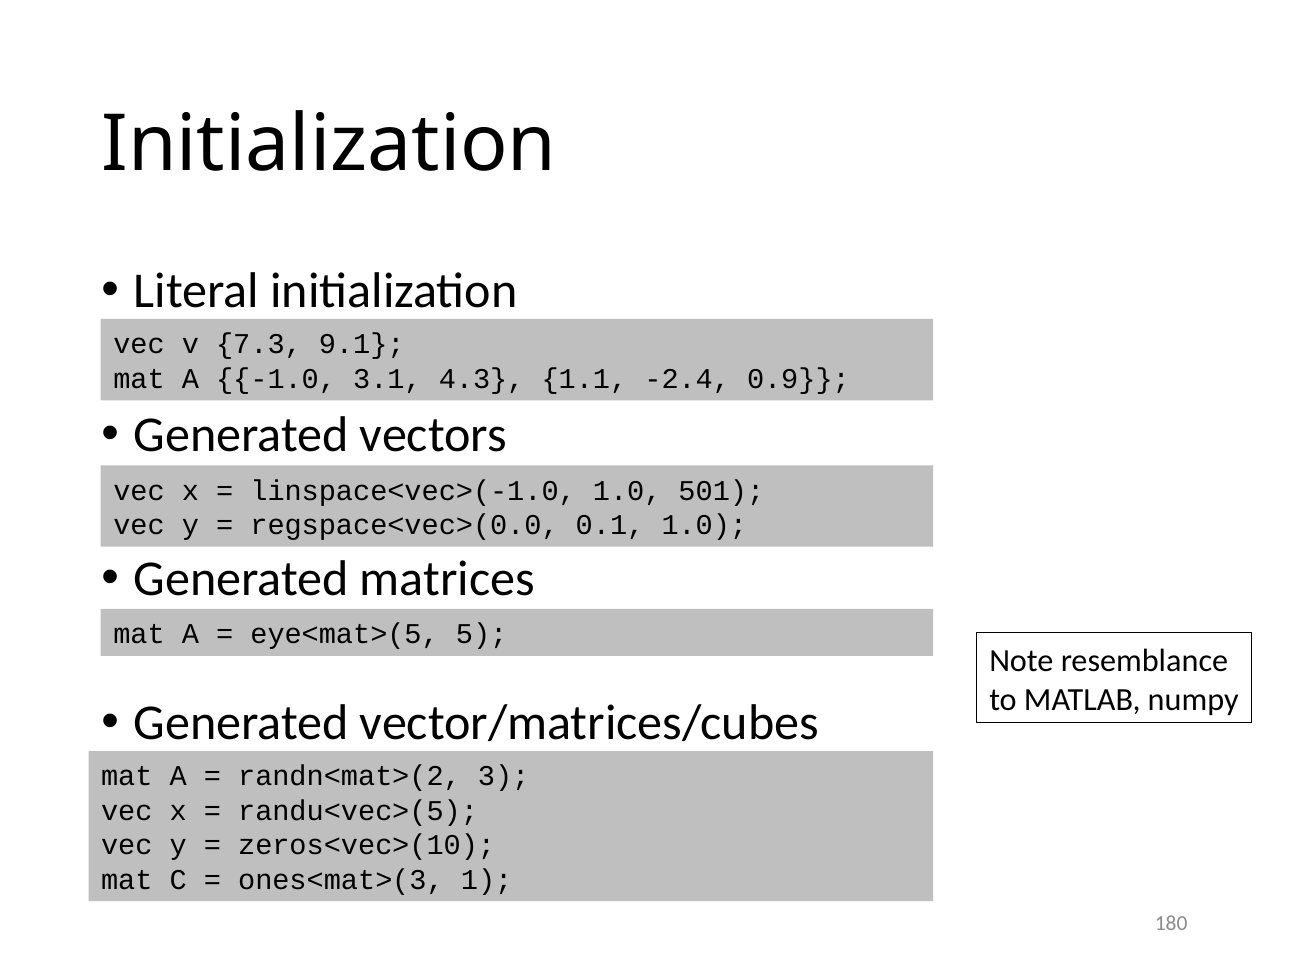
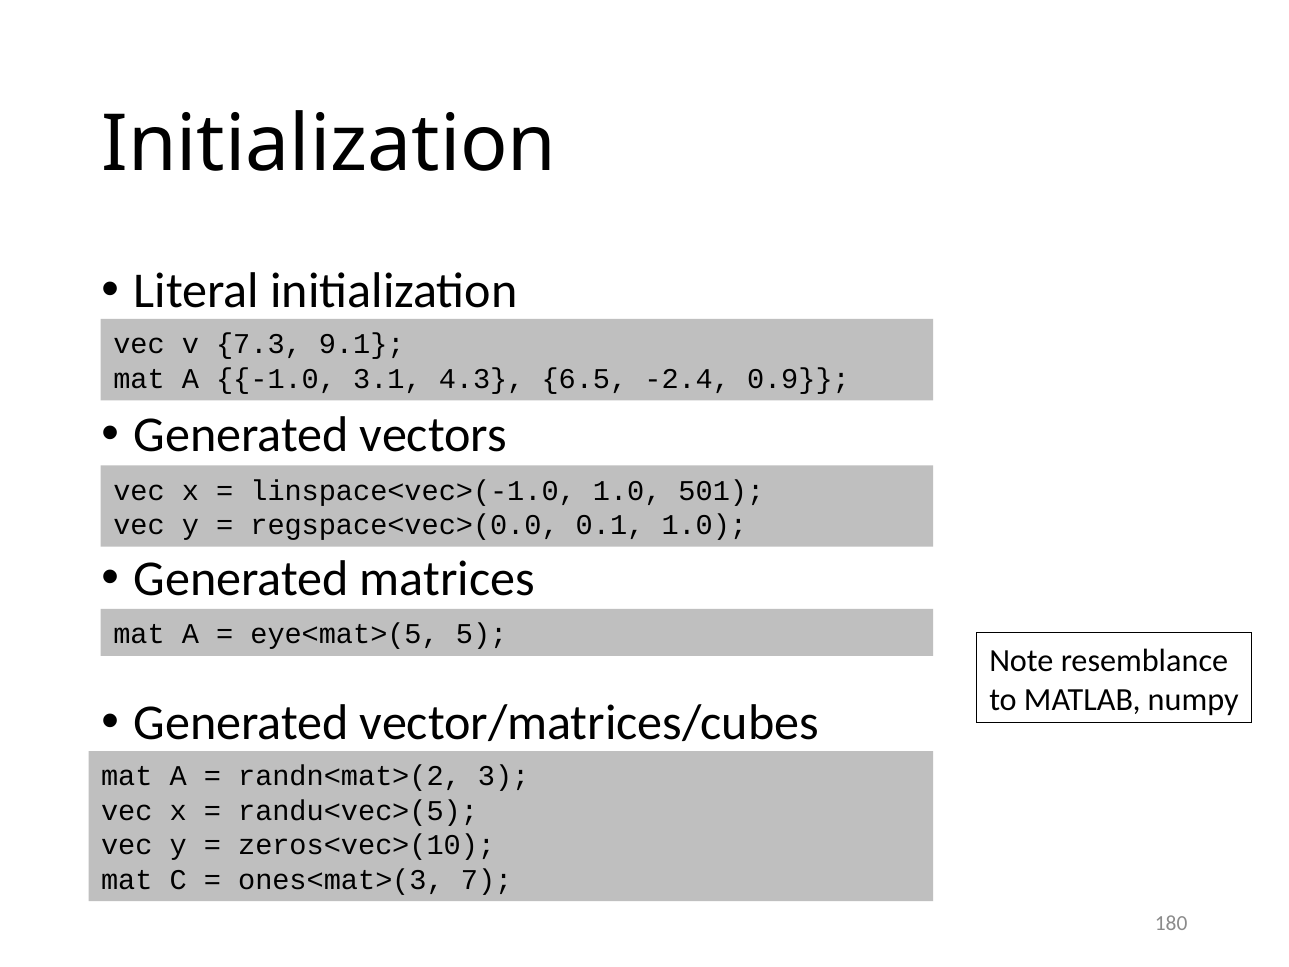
1.1: 1.1 -> 6.5
1: 1 -> 7
